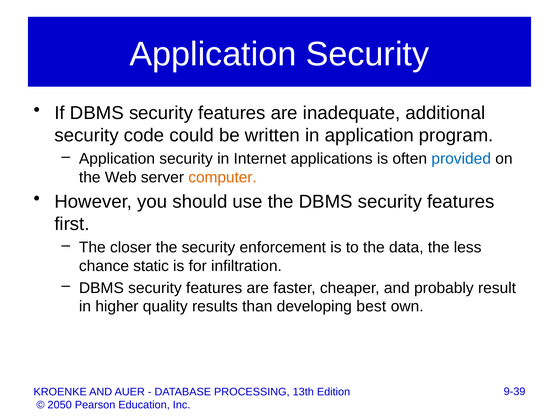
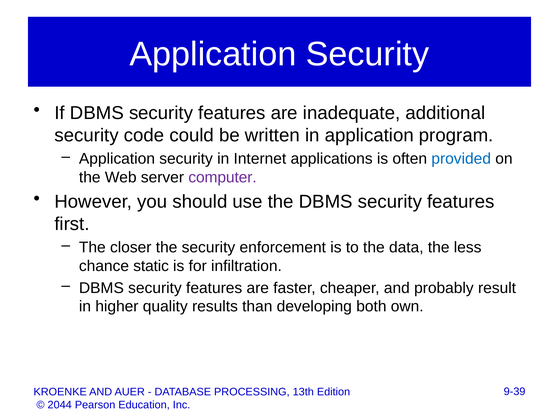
computer colour: orange -> purple
best: best -> both
2050: 2050 -> 2044
